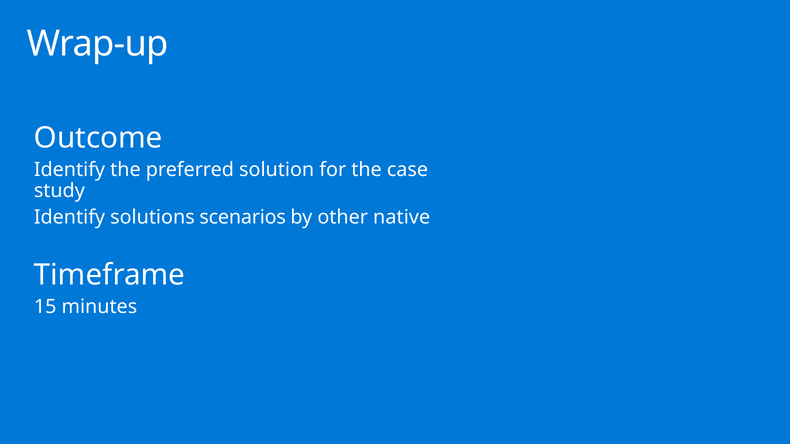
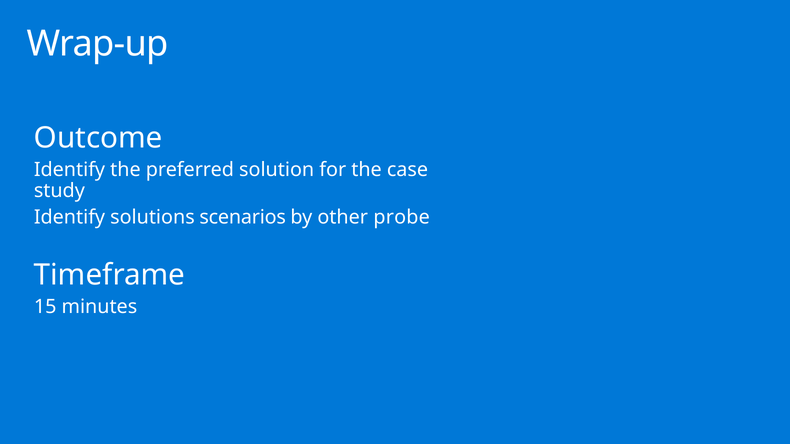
native: native -> probe
